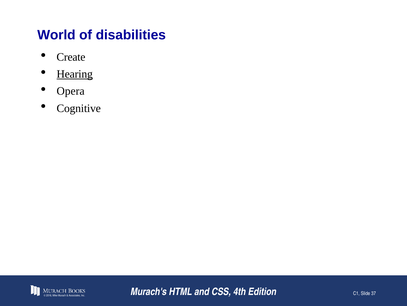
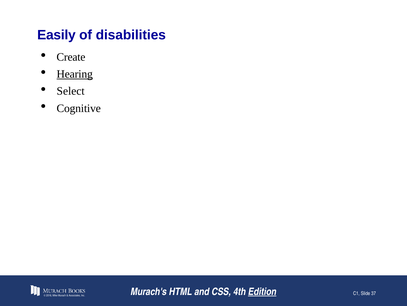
World: World -> Easily
Opera: Opera -> Select
Edition underline: none -> present
